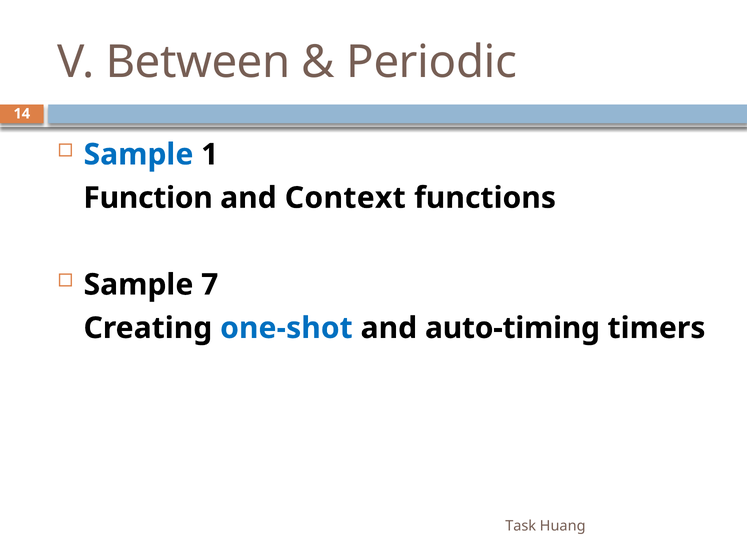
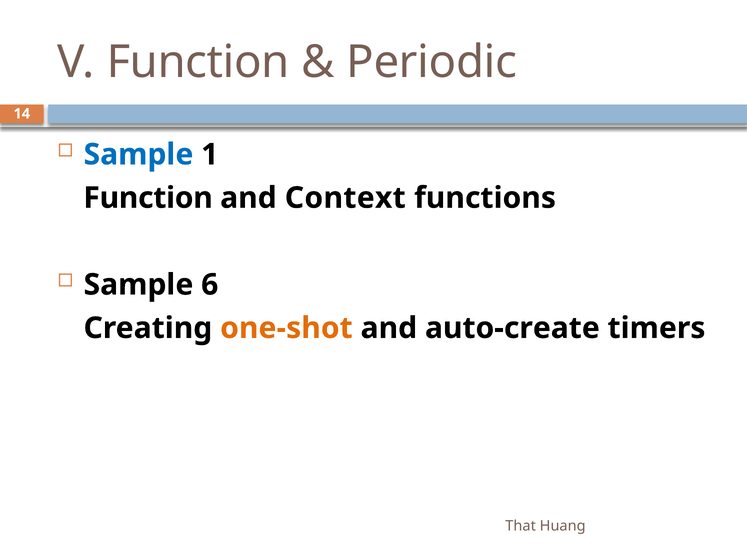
V Between: Between -> Function
7: 7 -> 6
one-shot colour: blue -> orange
auto-timing: auto-timing -> auto-create
Task: Task -> That
